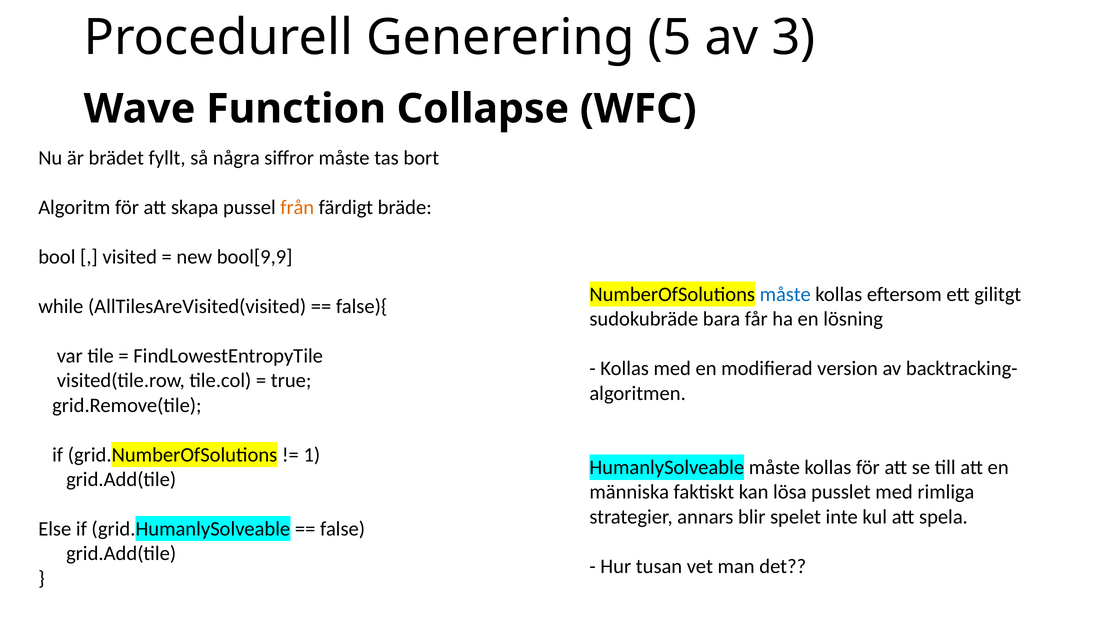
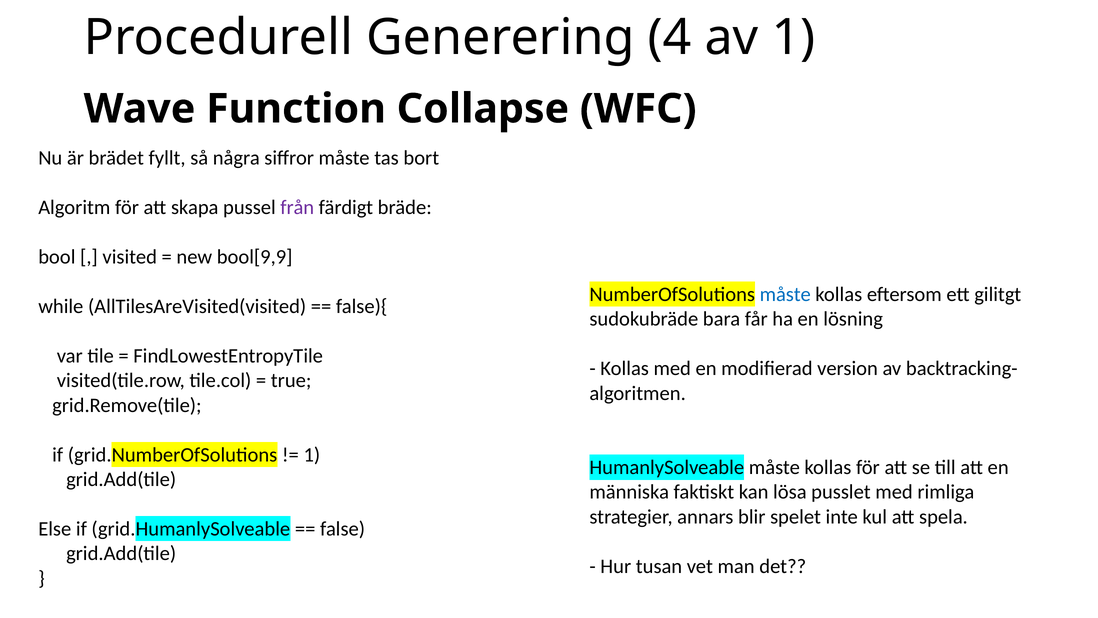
5: 5 -> 4
av 3: 3 -> 1
från colour: orange -> purple
